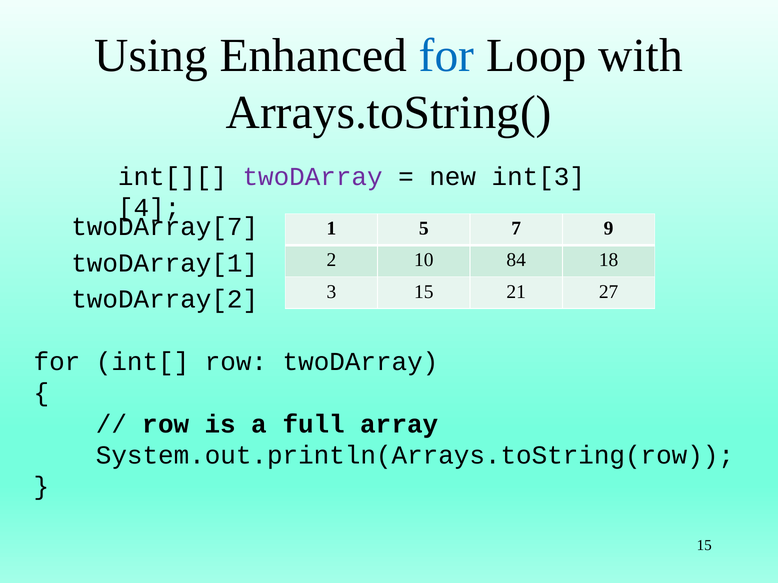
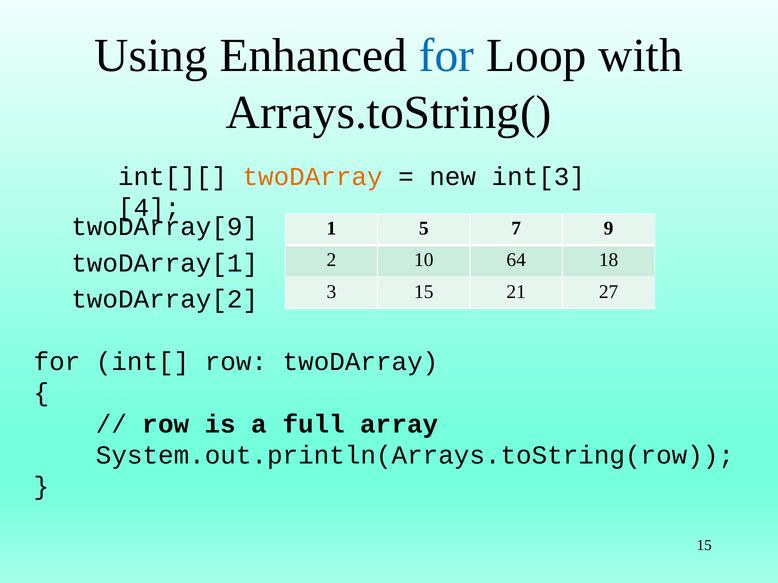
twoDArray at (313, 177) colour: purple -> orange
twoDArray[7: twoDArray[7 -> twoDArray[9
84: 84 -> 64
